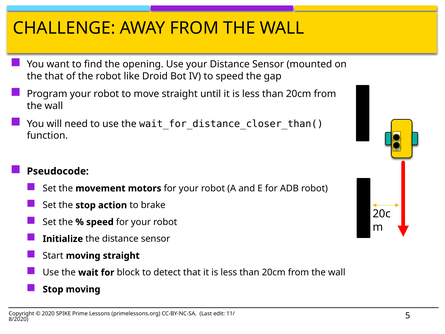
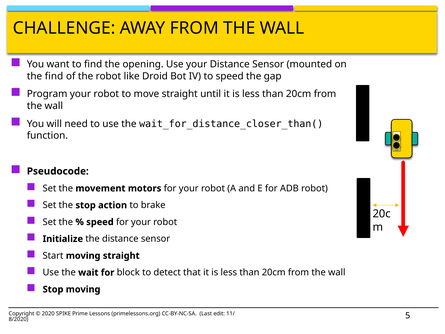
the that: that -> find
